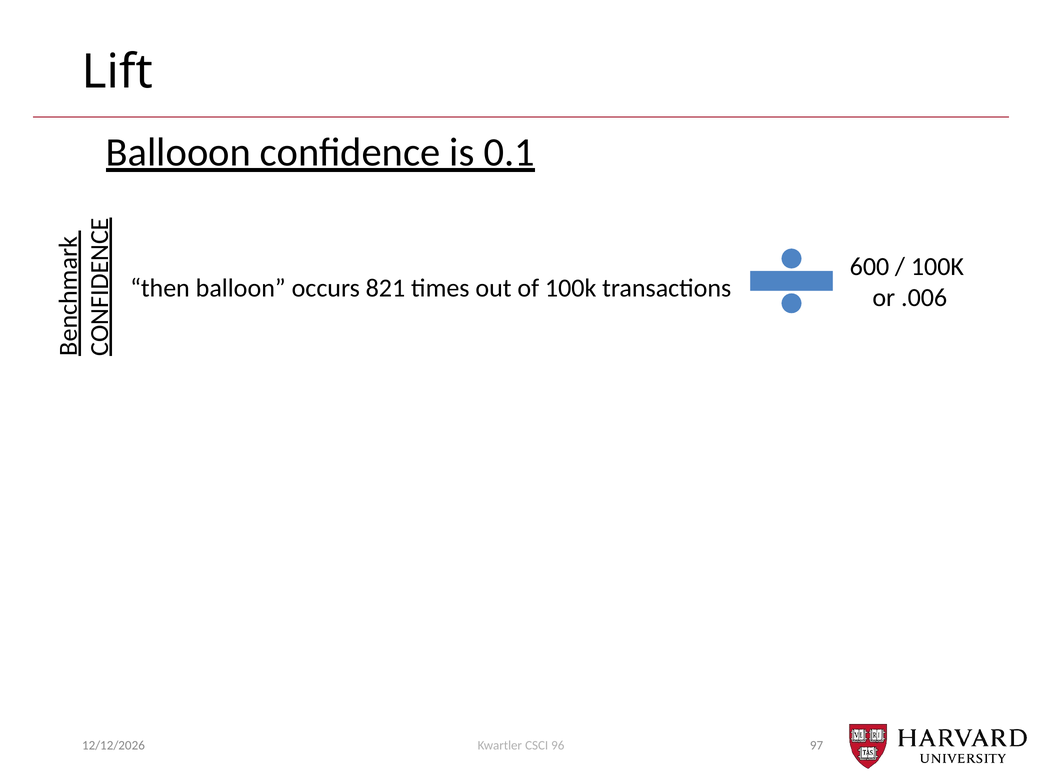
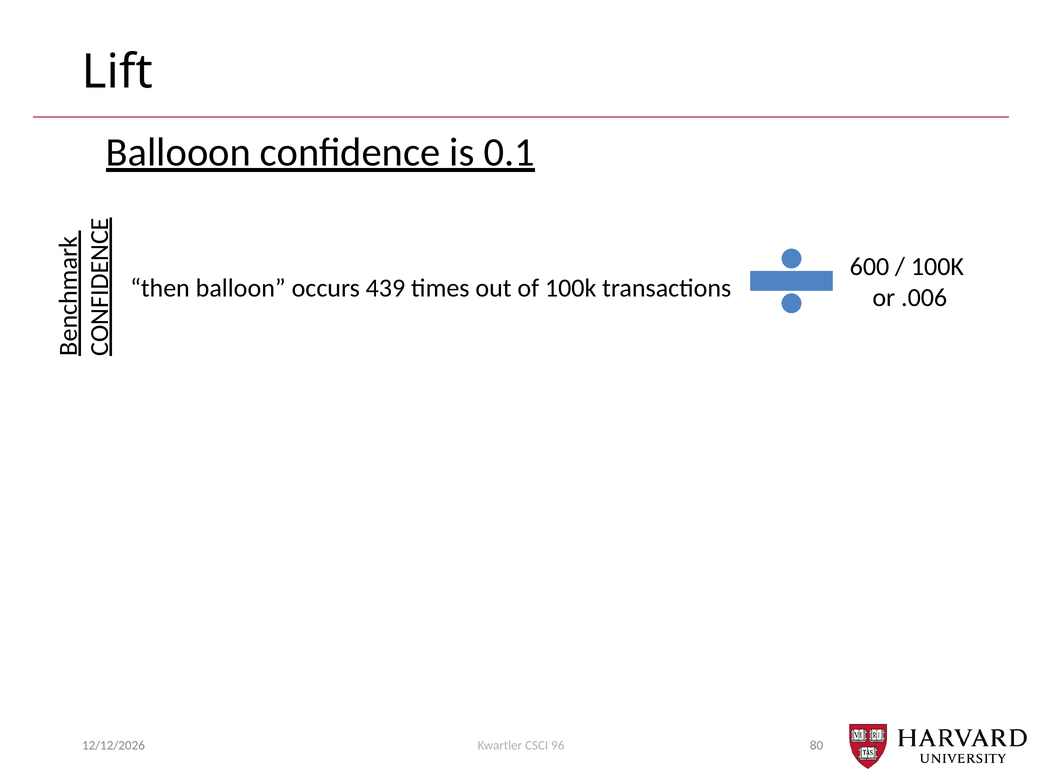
821: 821 -> 439
97: 97 -> 80
